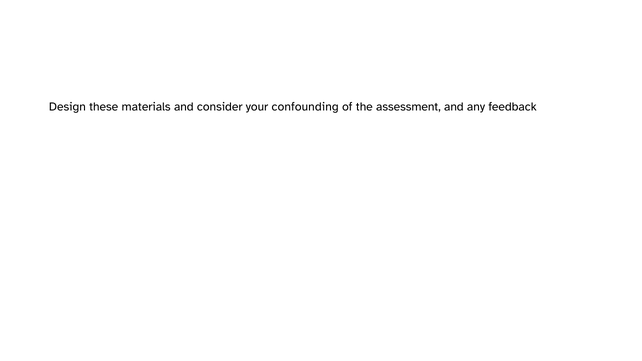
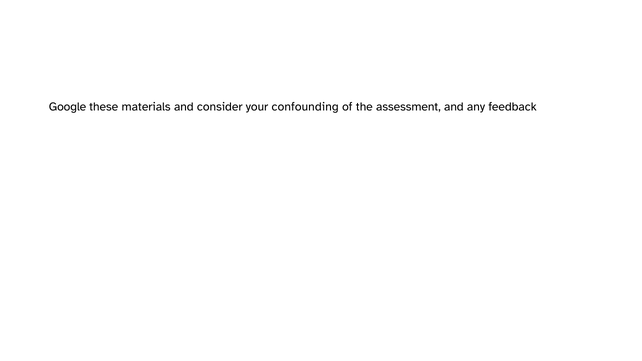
Design: Design -> Google
